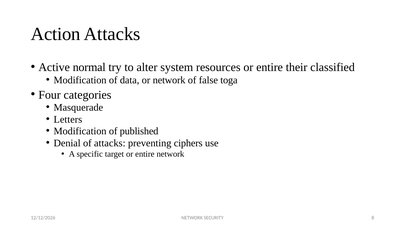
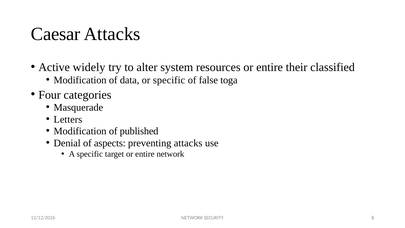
Action: Action -> Caesar
normal: normal -> widely
or network: network -> specific
of attacks: attacks -> aspects
preventing ciphers: ciphers -> attacks
